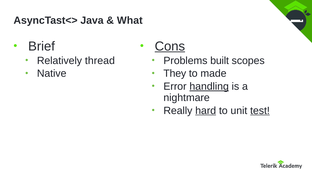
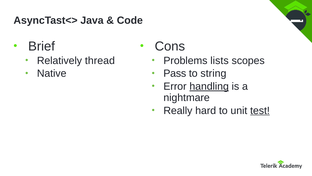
What: What -> Code
Cons underline: present -> none
built: built -> lists
They: They -> Pass
made: made -> string
hard underline: present -> none
